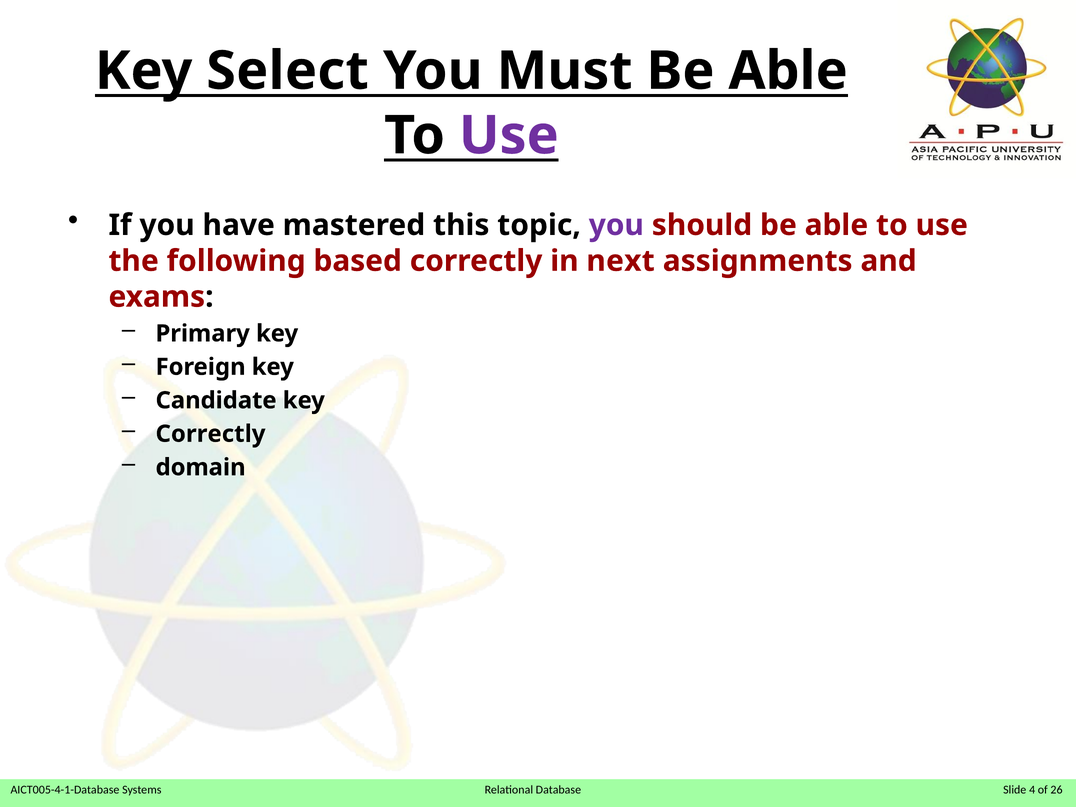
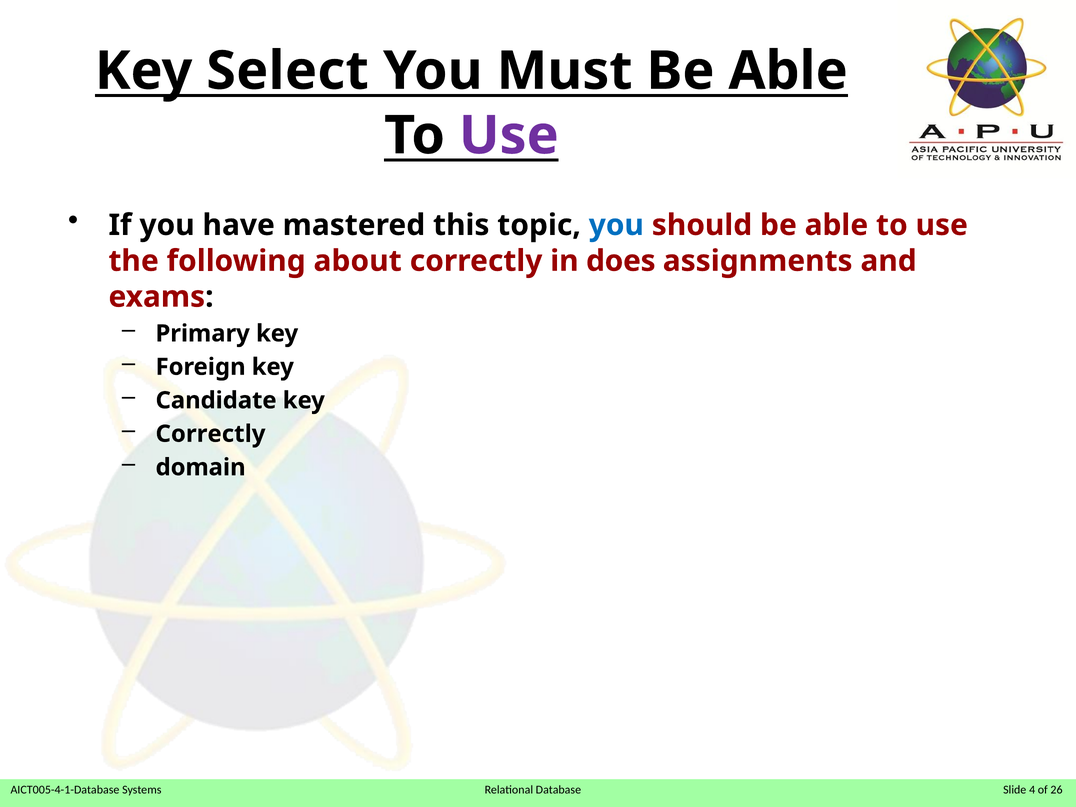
you at (616, 225) colour: purple -> blue
based: based -> about
next: next -> does
